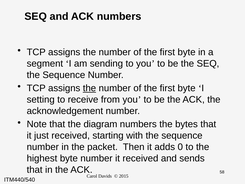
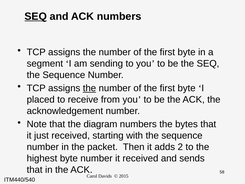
SEQ at (36, 16) underline: none -> present
setting: setting -> placed
0: 0 -> 2
